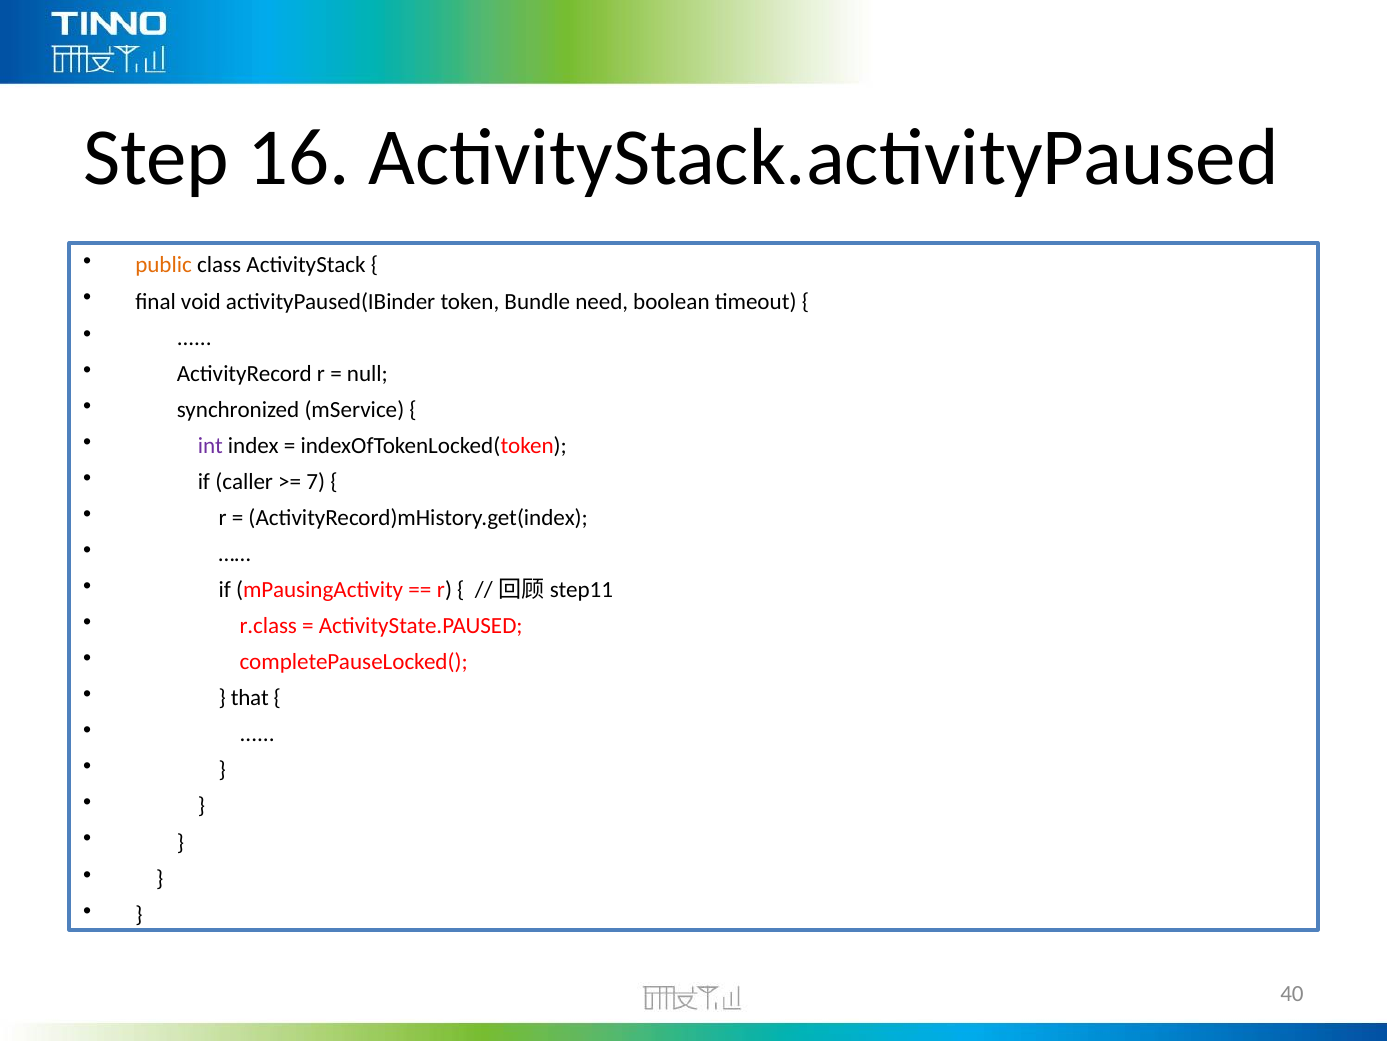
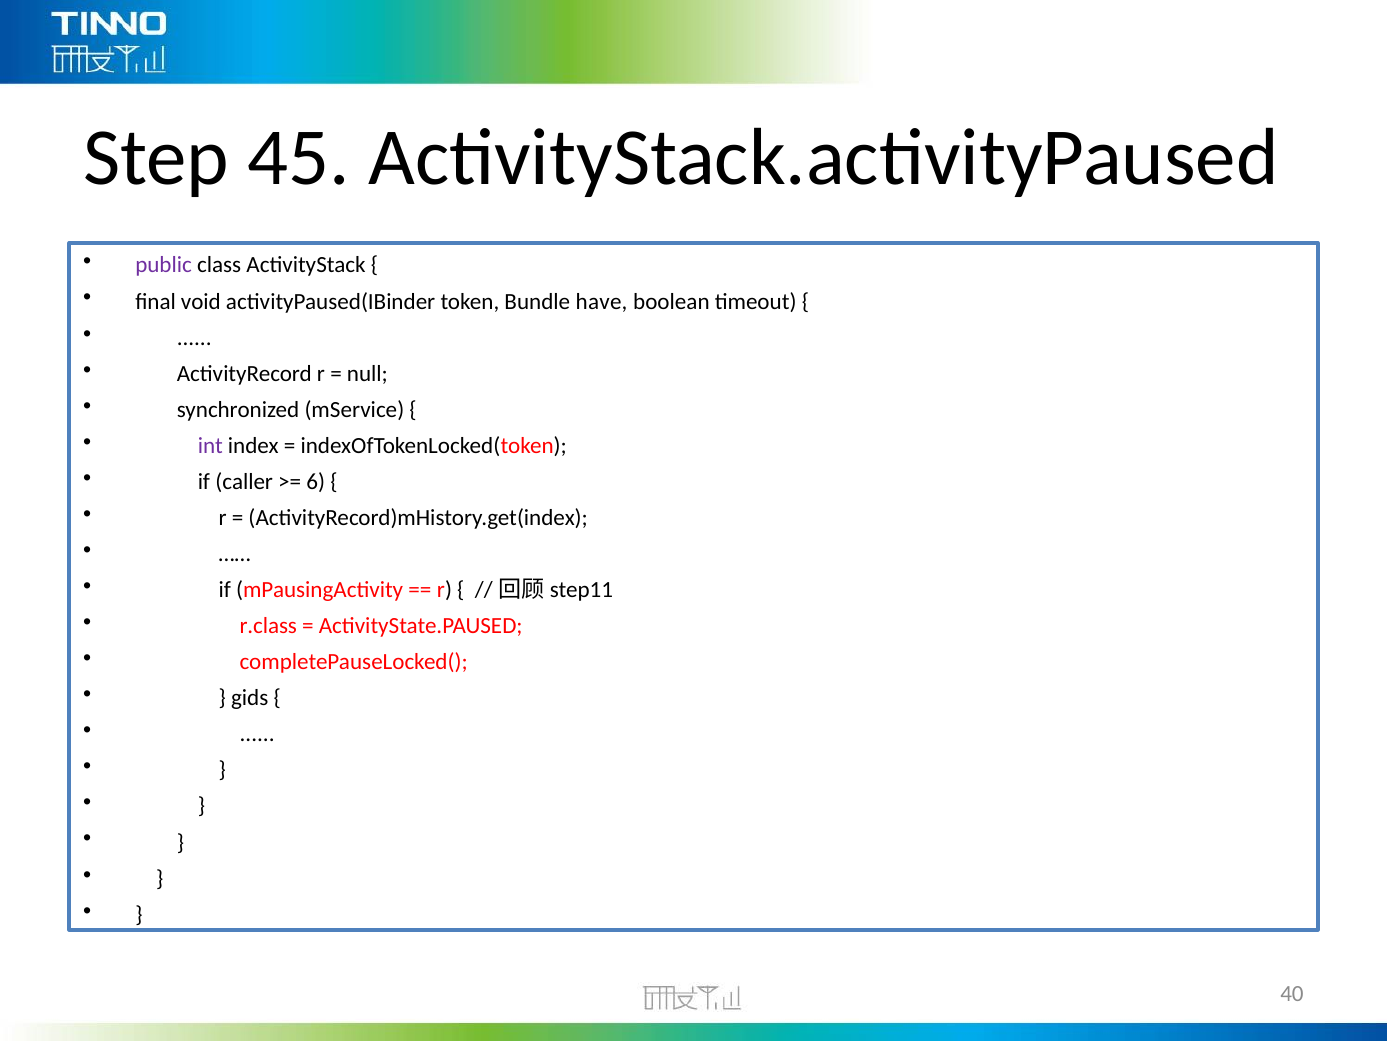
16: 16 -> 45
public colour: orange -> purple
need: need -> have
7: 7 -> 6
that: that -> gids
